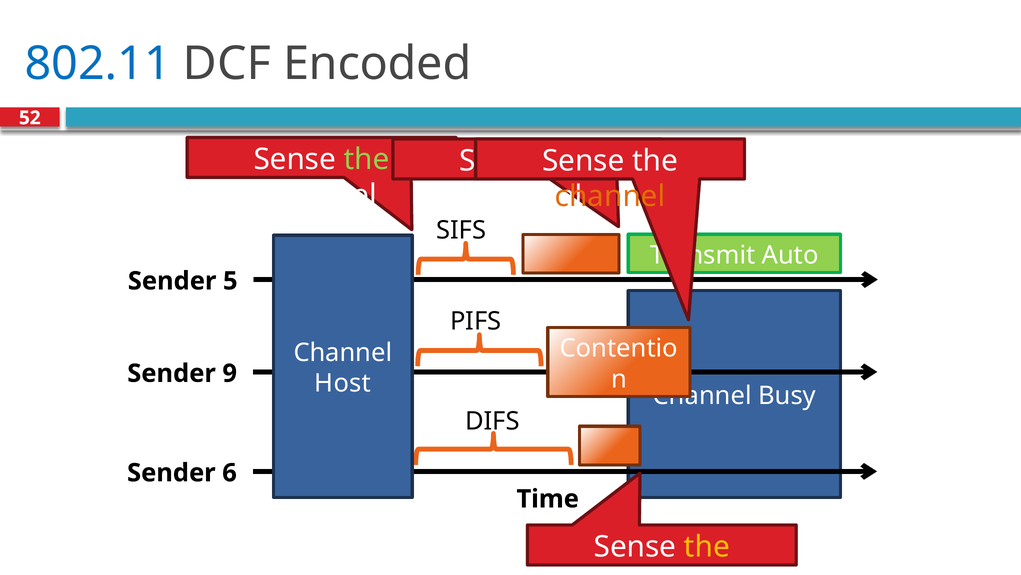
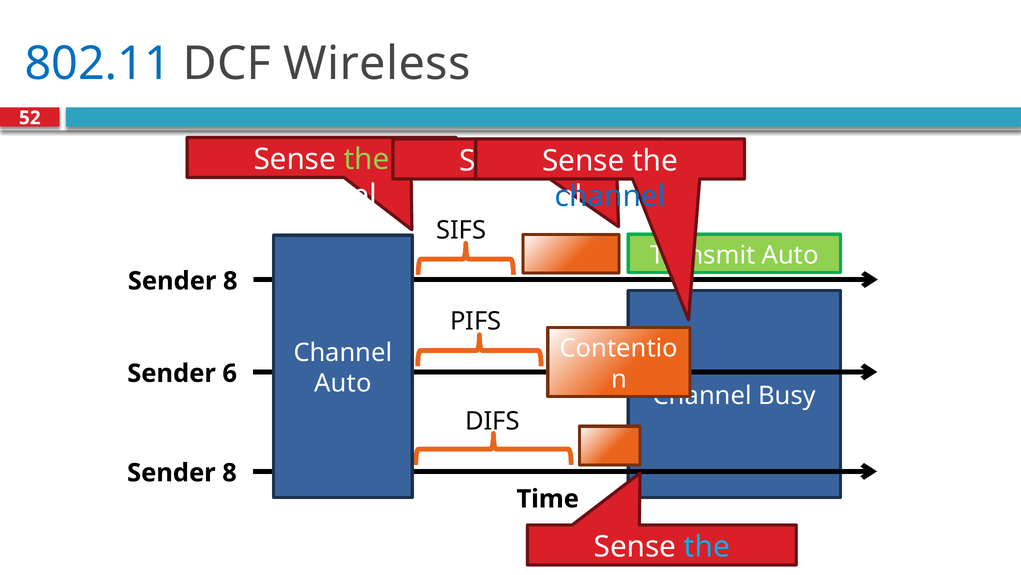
Encoded: Encoded -> Wireless
channel at (610, 196) colour: orange -> blue
5 at (230, 281): 5 -> 8
9: 9 -> 6
Host at (343, 383): Host -> Auto
6 at (230, 472): 6 -> 8
the at (707, 546) colour: yellow -> light blue
